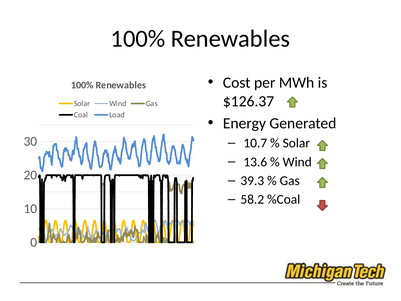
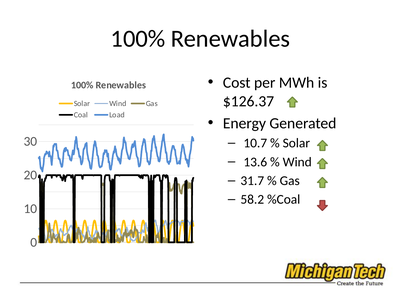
39.3: 39.3 -> 31.7
